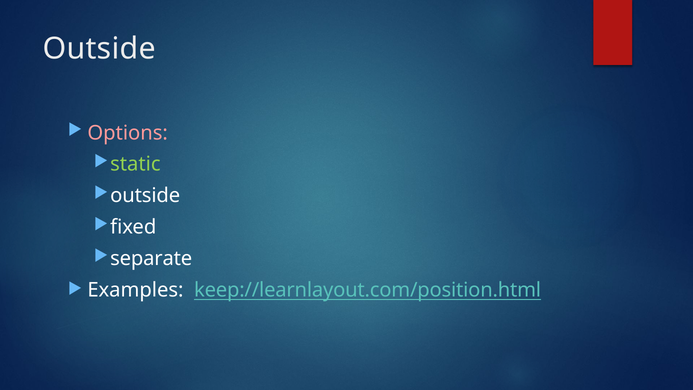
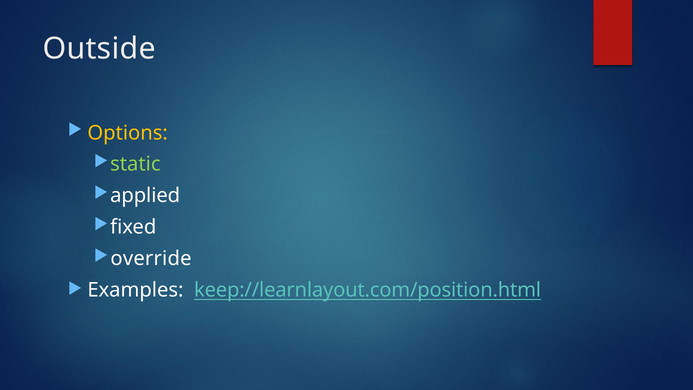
Options colour: pink -> yellow
outside at (145, 196): outside -> applied
separate: separate -> override
